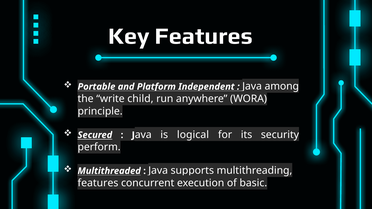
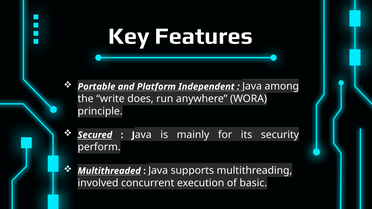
child: child -> does
logical: logical -> mainly
features at (98, 183): features -> involved
